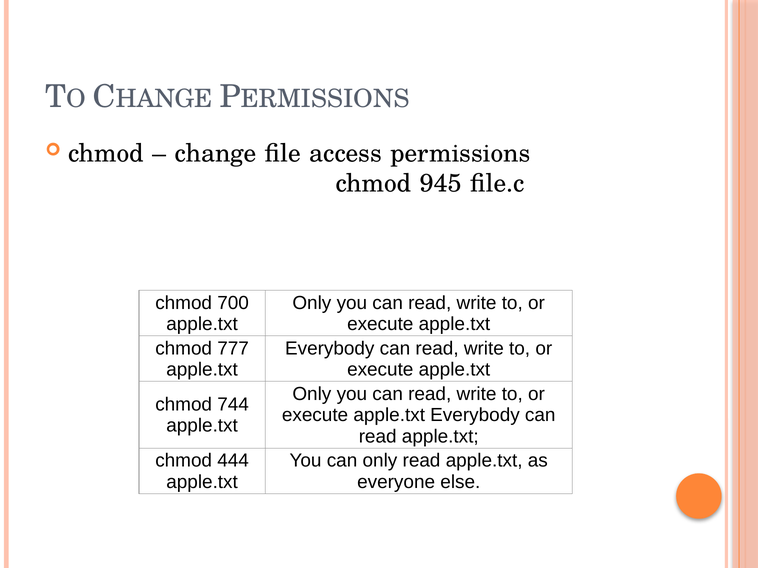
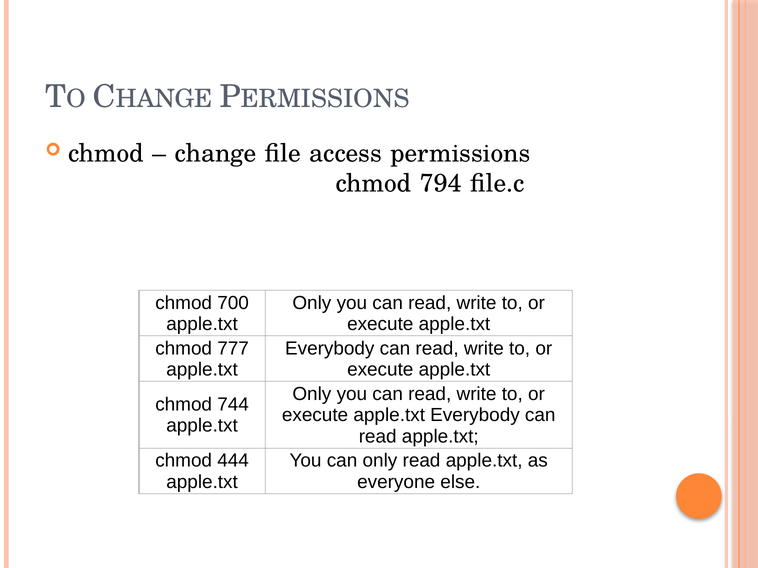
945: 945 -> 794
